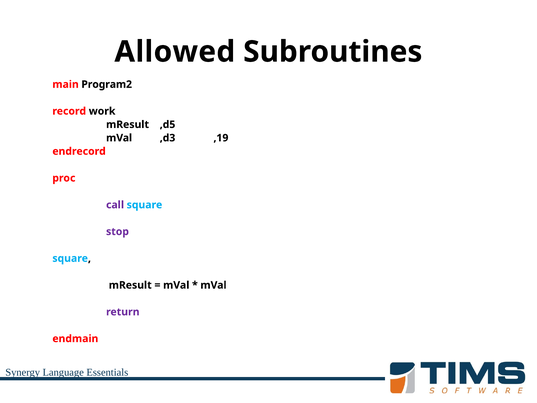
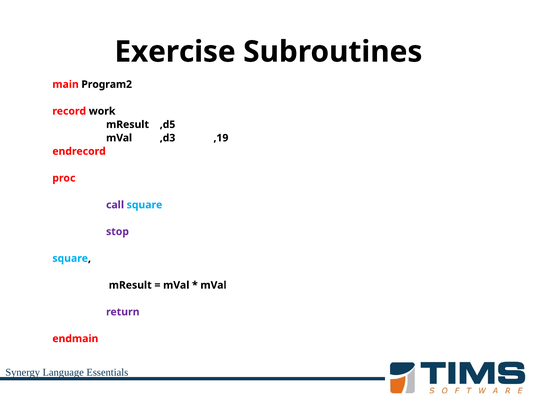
Allowed: Allowed -> Exercise
